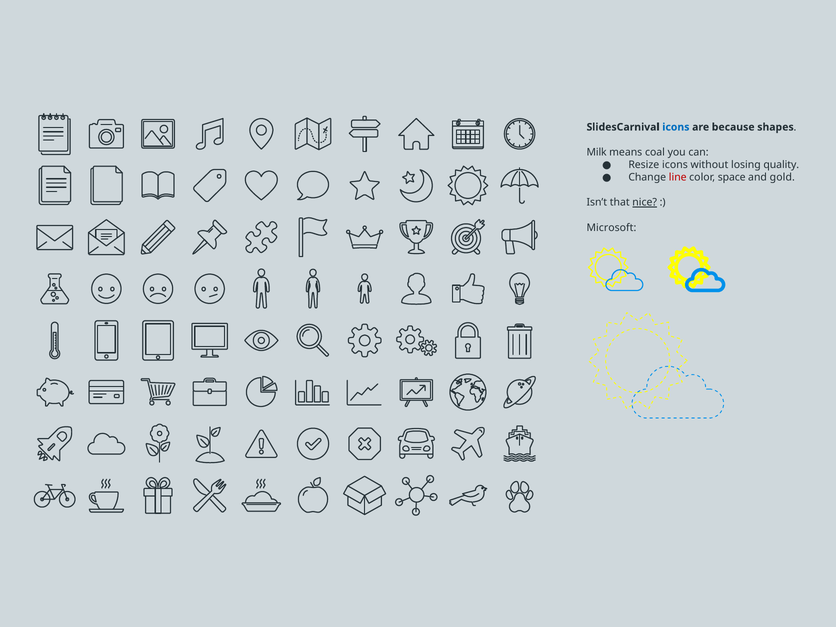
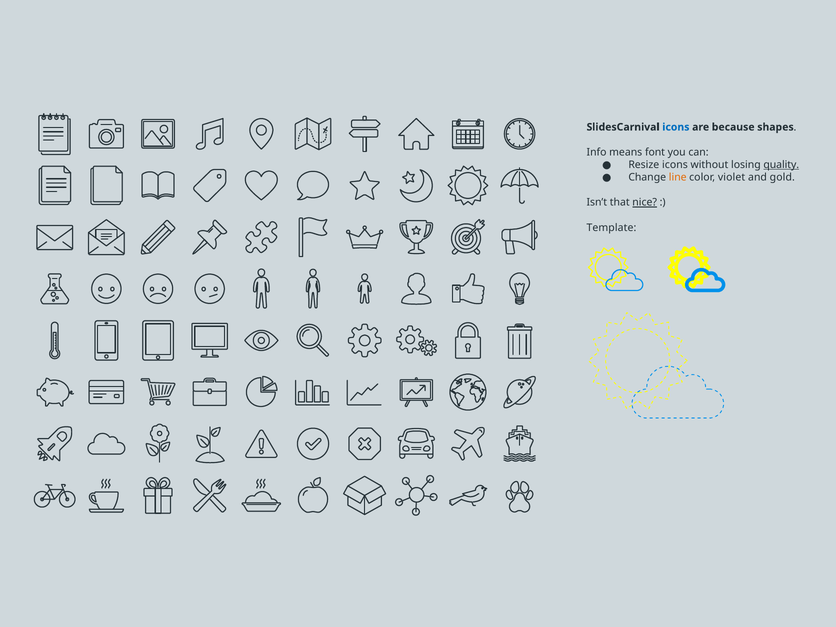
Milk: Milk -> Info
coal: coal -> font
quality underline: none -> present
line colour: red -> orange
space: space -> violet
Microsoft: Microsoft -> Template
